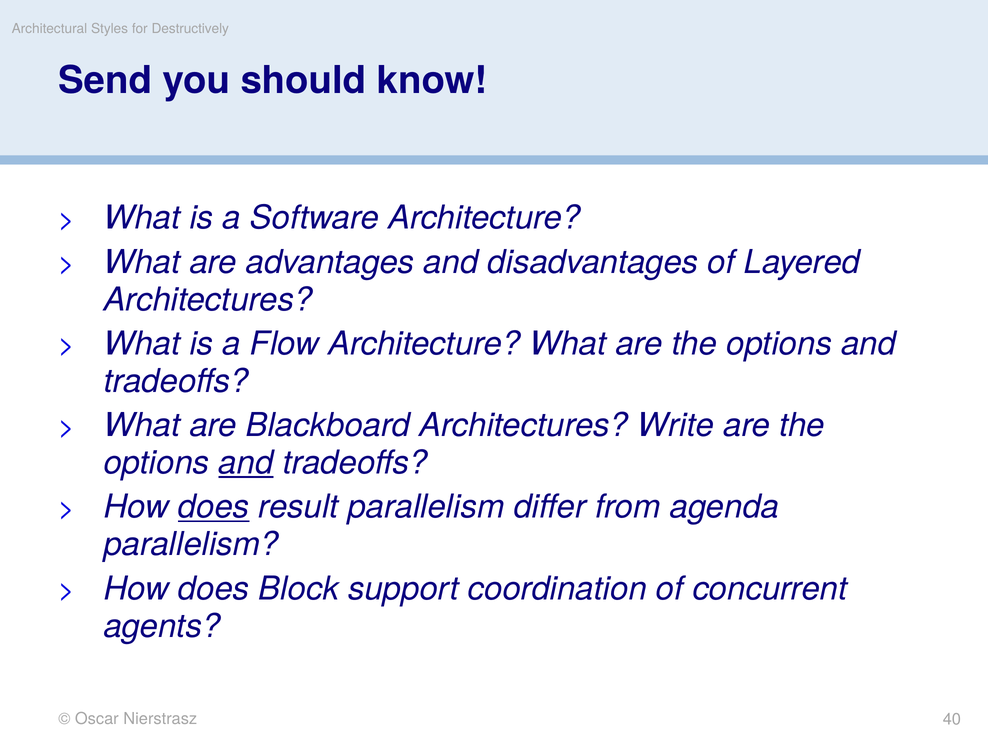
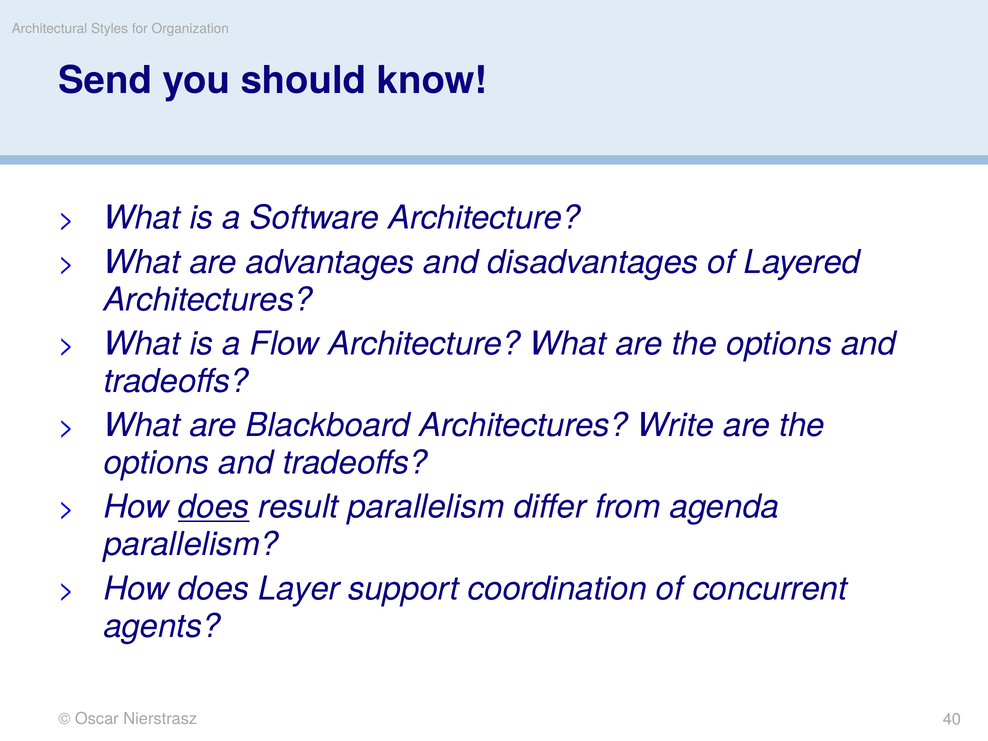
Destructively: Destructively -> Organization
and at (246, 463) underline: present -> none
Block: Block -> Layer
